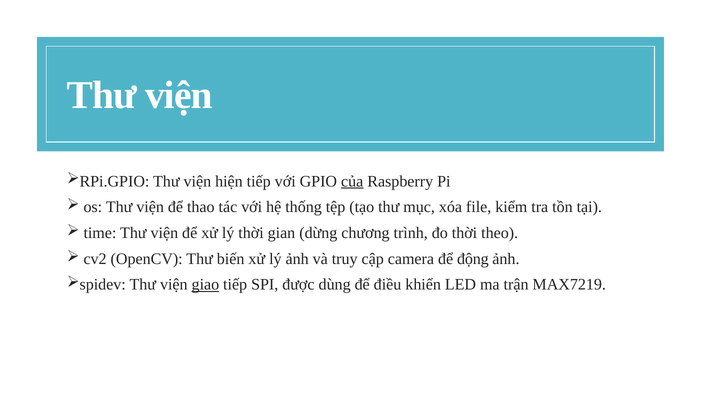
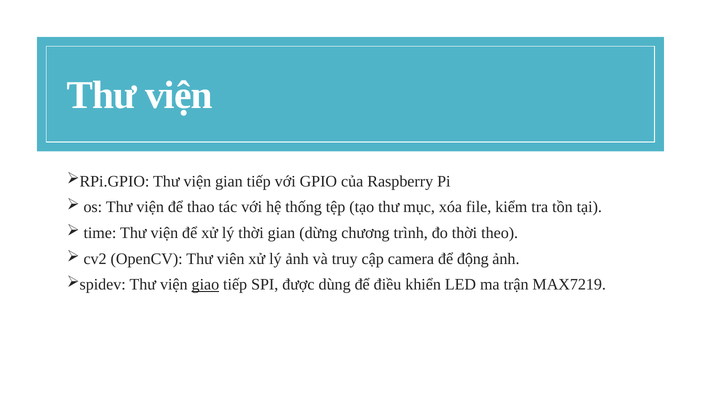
viện hiện: hiện -> gian
của underline: present -> none
biến: biến -> viên
